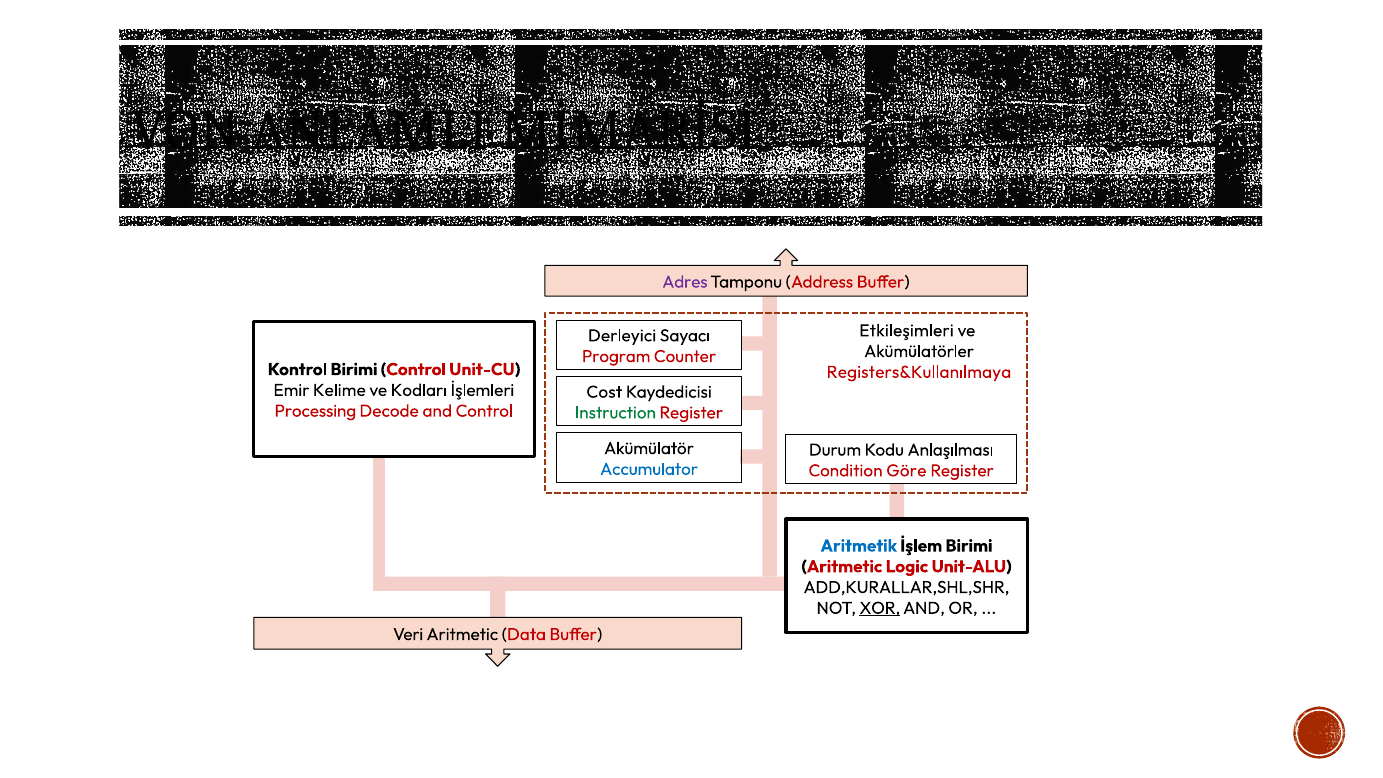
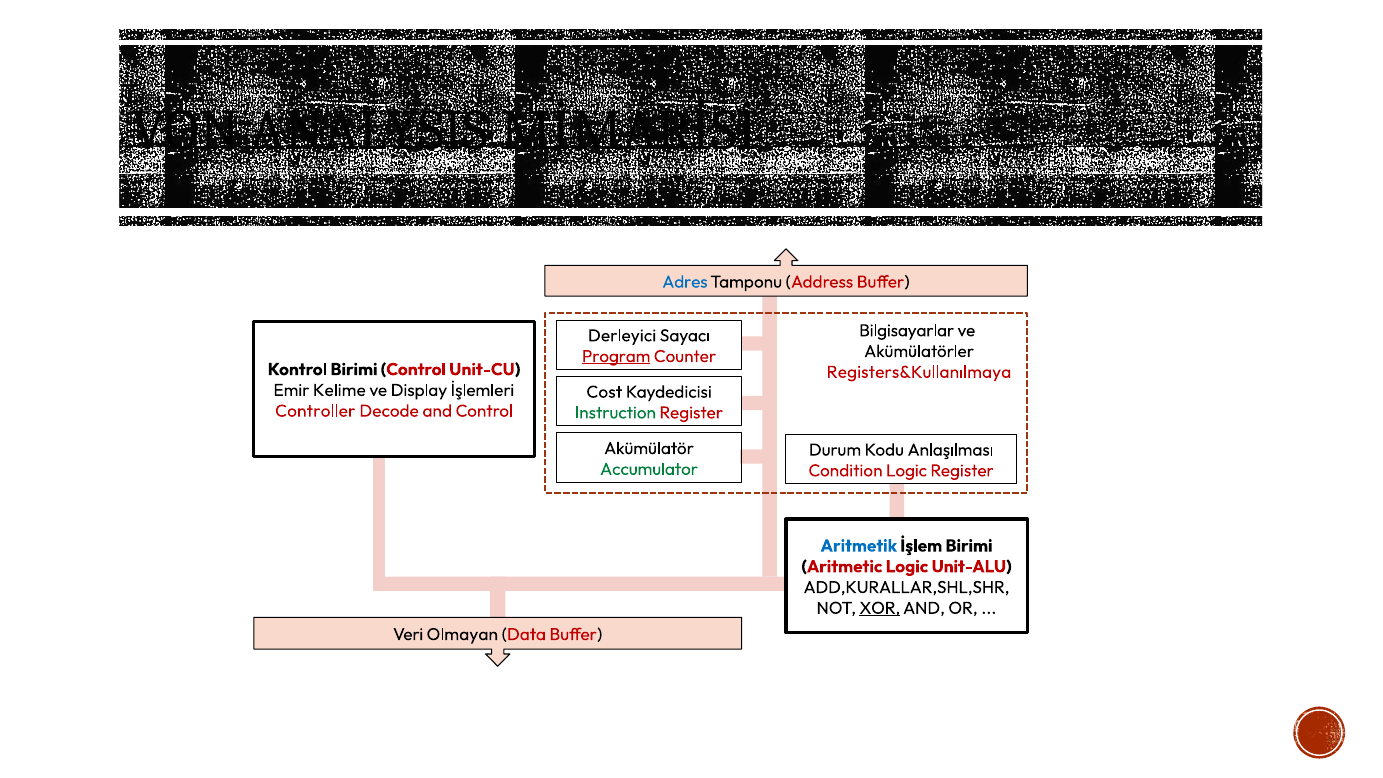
ANLAMLI: ANLAMLI -> ANALYSIS
Adres colour: purple -> blue
Etkileşimleri: Etkileşimleri -> Bilgisayarlar
Program underline: none -> present
Kodları: Kodları -> Display
Processing: Processing -> Controller
Accumulator colour: blue -> green
Condition Göre: Göre -> Logic
Veri Aritmetic: Aritmetic -> Olmayan
